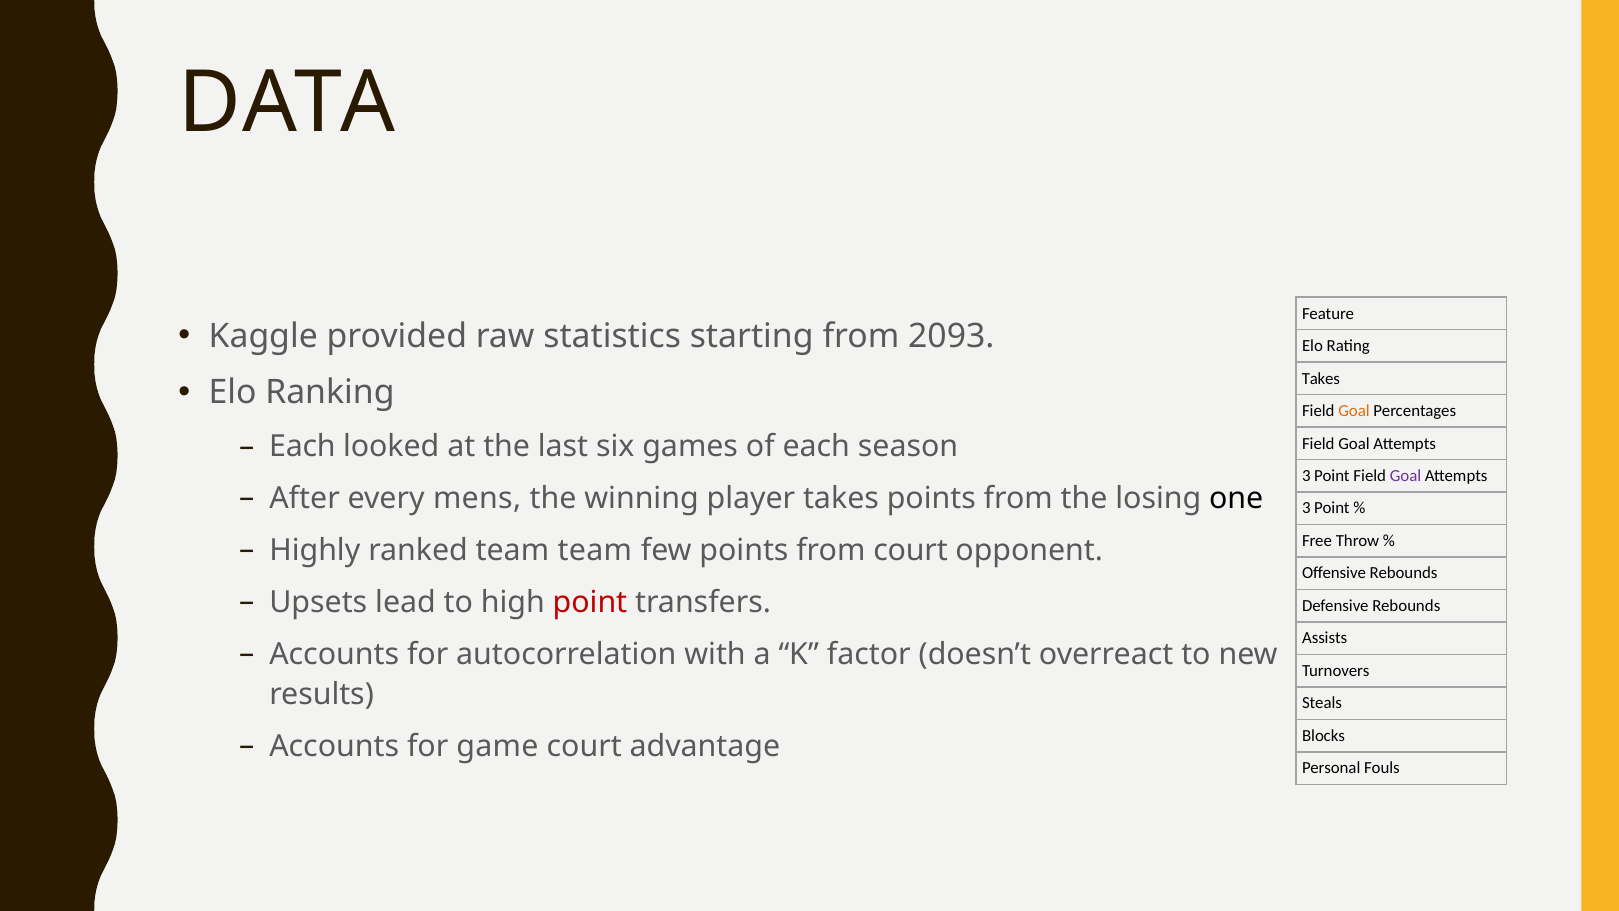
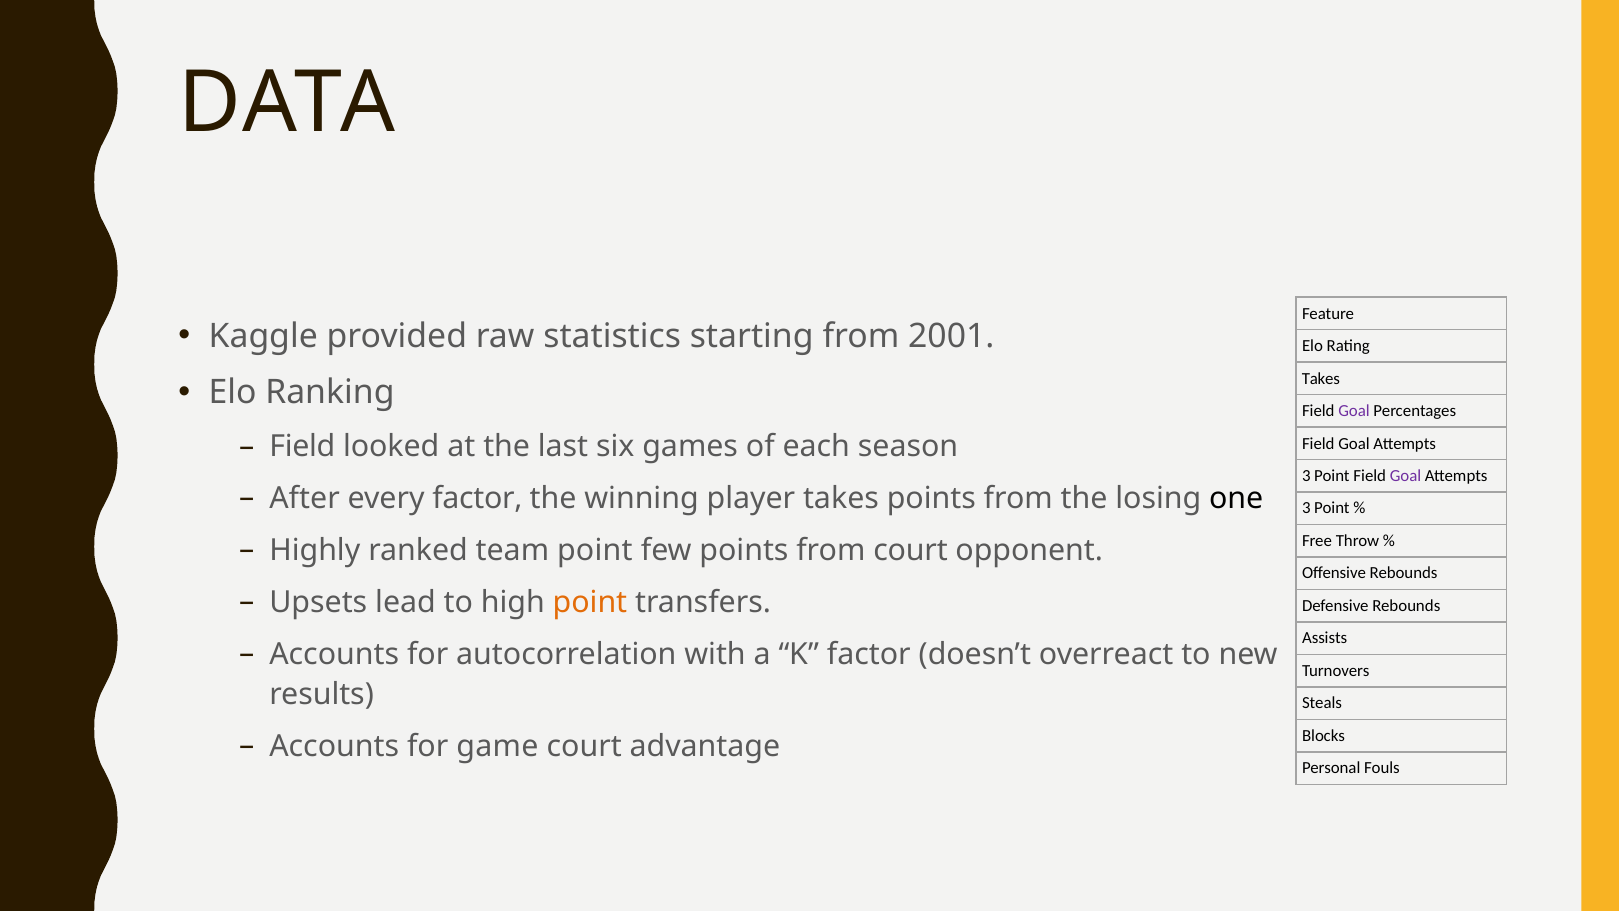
2093: 2093 -> 2001
Goal at (1354, 411) colour: orange -> purple
Each at (302, 446): Each -> Field
every mens: mens -> factor
team team: team -> point
point at (590, 602) colour: red -> orange
